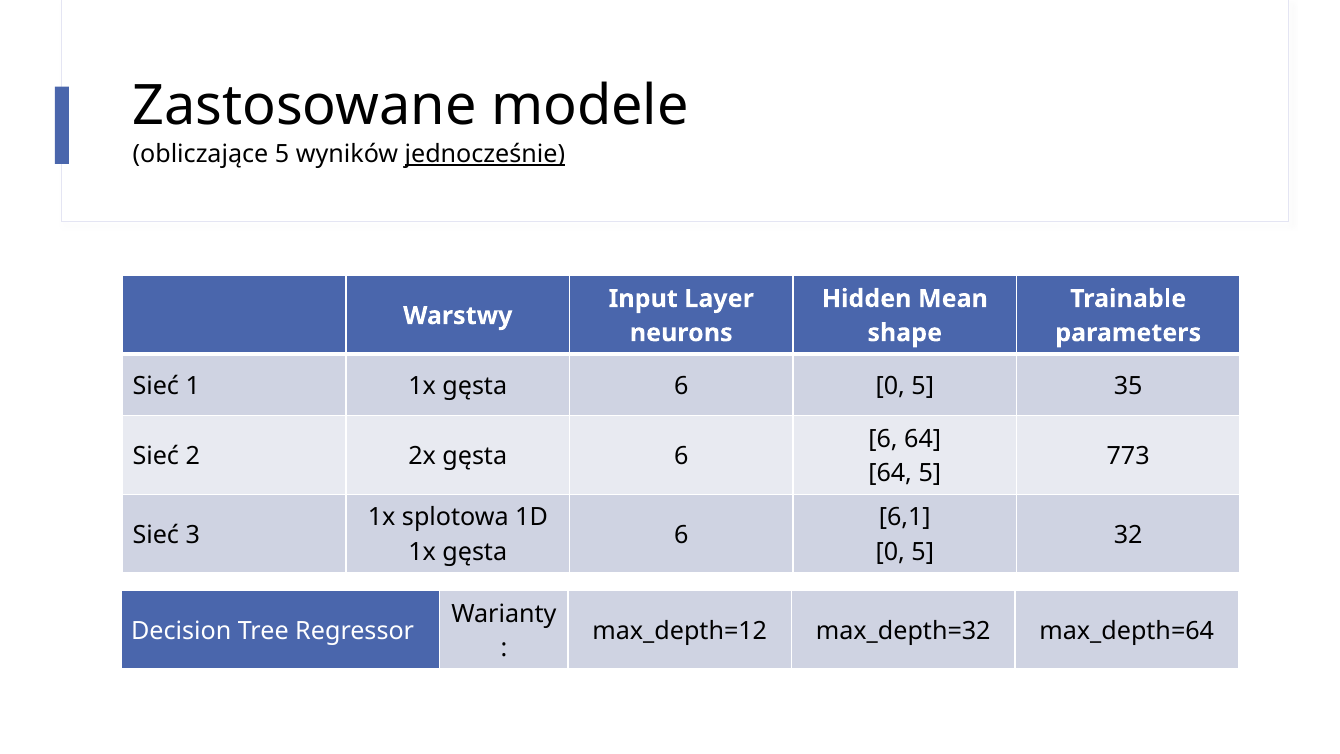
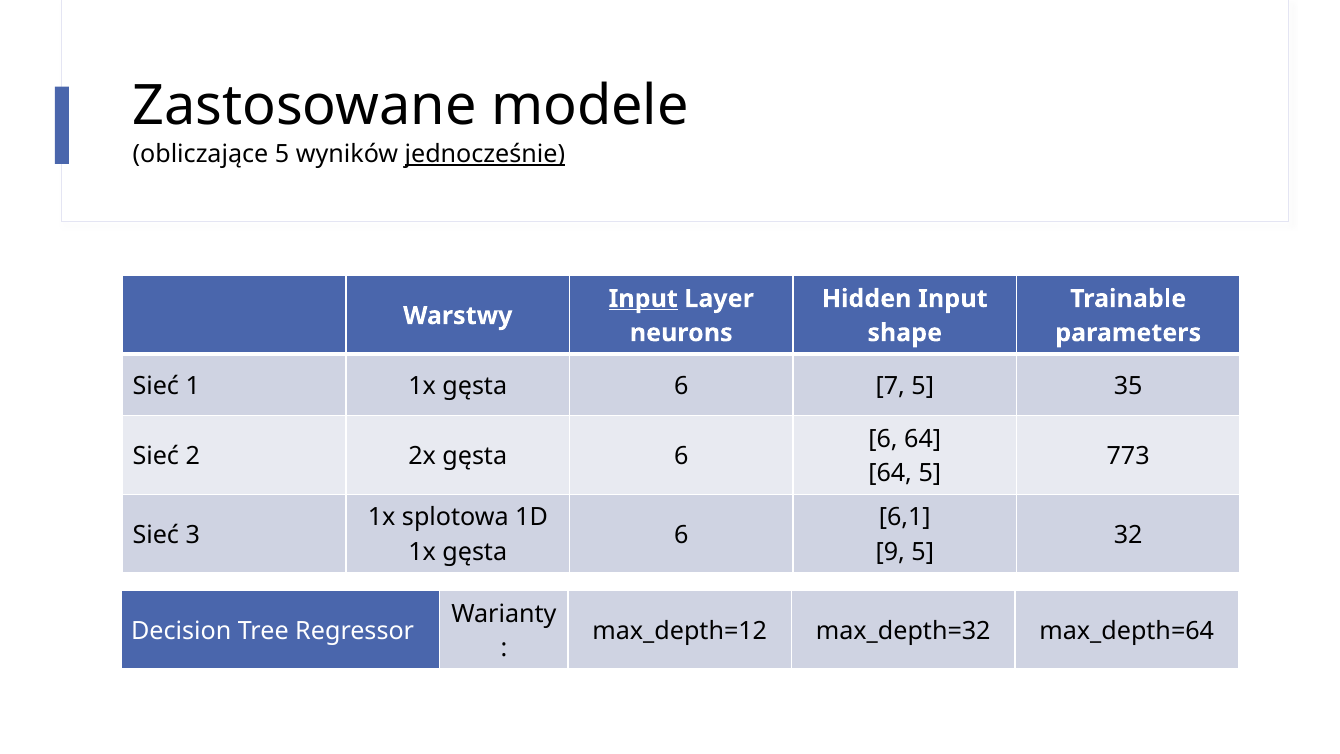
Input at (643, 299) underline: none -> present
Hidden Mean: Mean -> Input
6 0: 0 -> 7
0 at (890, 552): 0 -> 9
